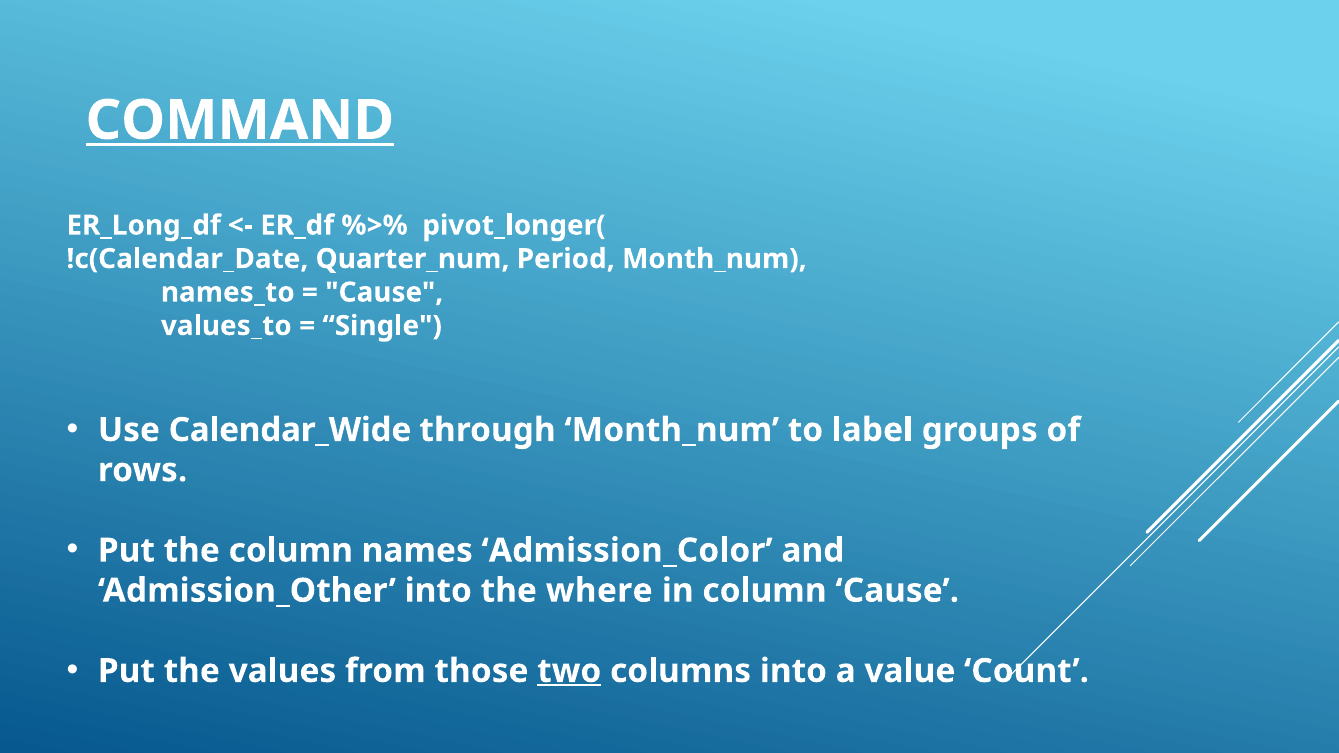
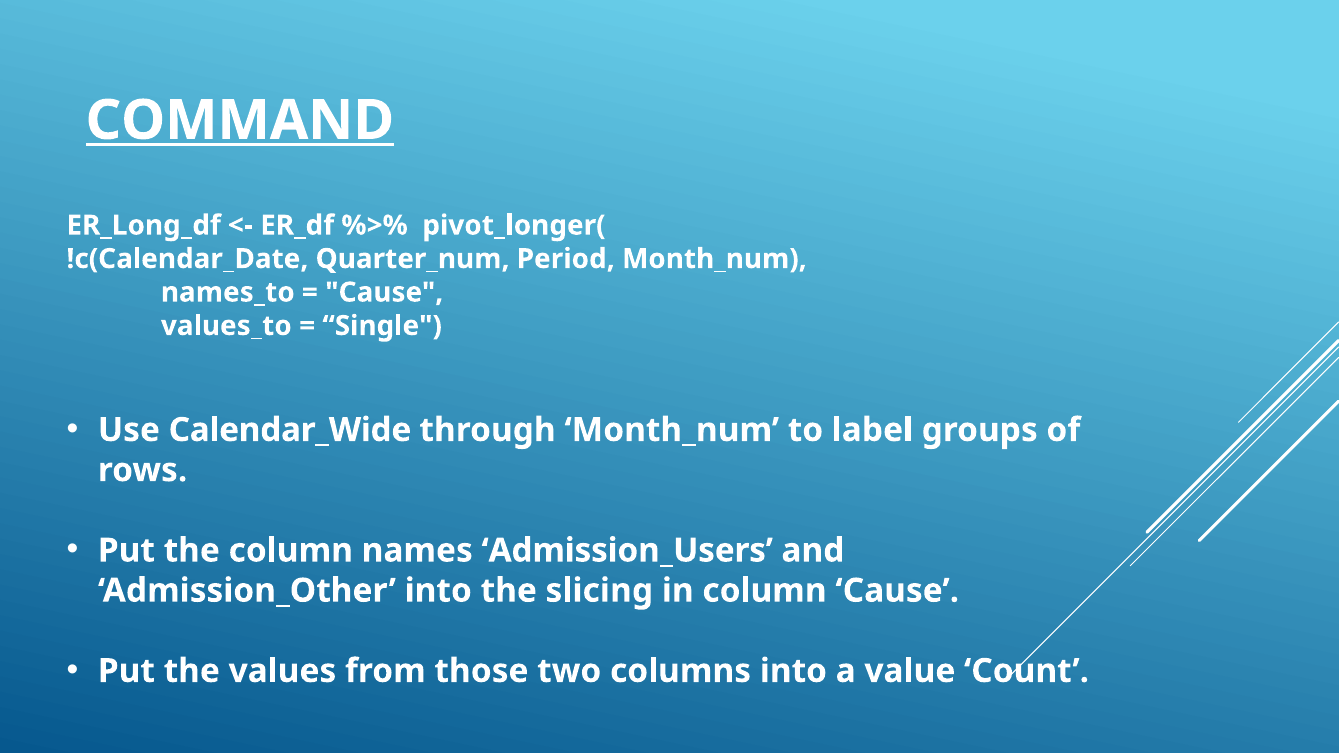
Admission_Color: Admission_Color -> Admission_Users
where: where -> slicing
two underline: present -> none
